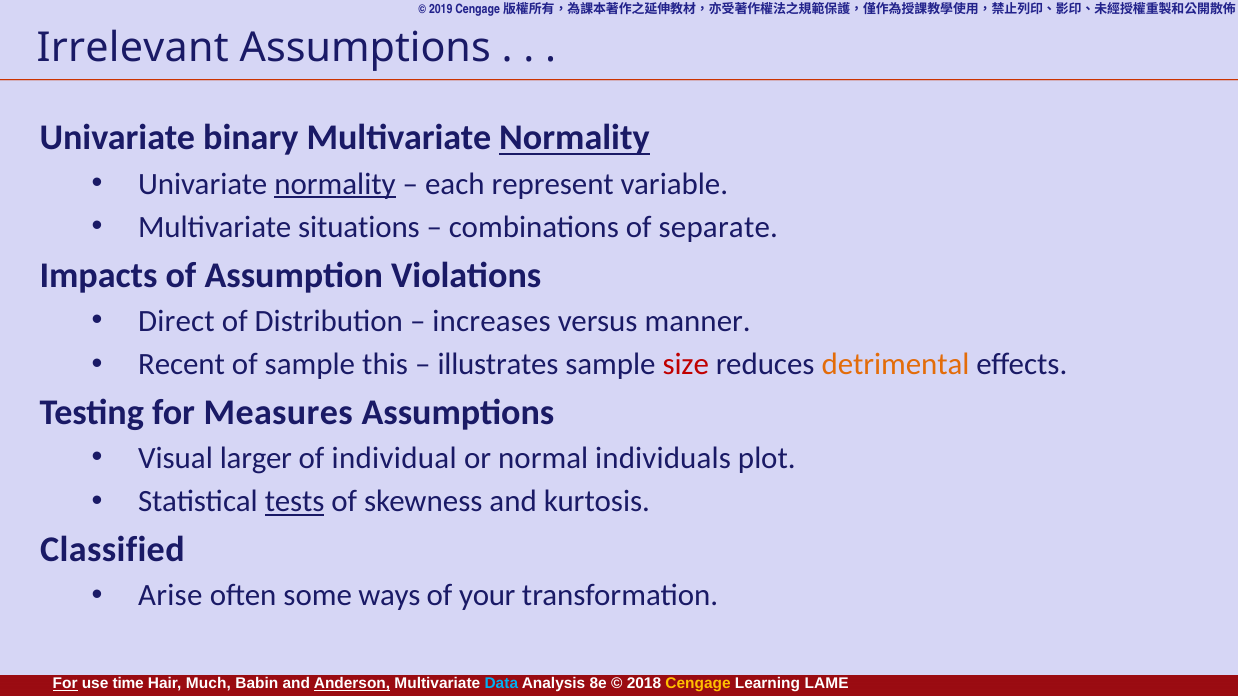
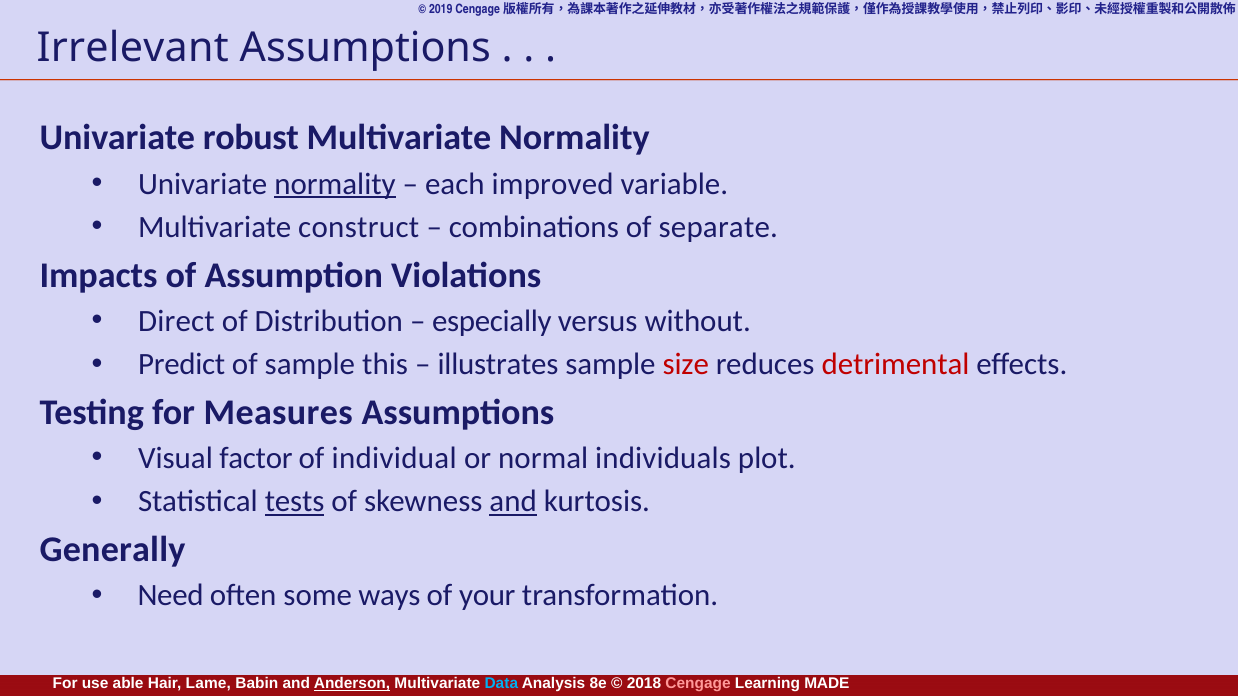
binary: binary -> robust
Normality at (574, 138) underline: present -> none
represent: represent -> improved
situations: situations -> construct
increases: increases -> especially
manner: manner -> without
Recent: Recent -> Predict
detrimental colour: orange -> red
larger: larger -> factor
and at (513, 502) underline: none -> present
Classified: Classified -> Generally
Arise: Arise -> Need
For at (65, 684) underline: present -> none
time: time -> able
Much: Much -> Lame
Cengage colour: yellow -> pink
LAME: LAME -> MADE
